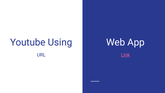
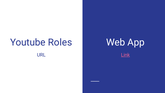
Using: Using -> Roles
